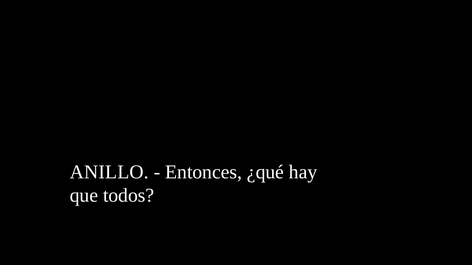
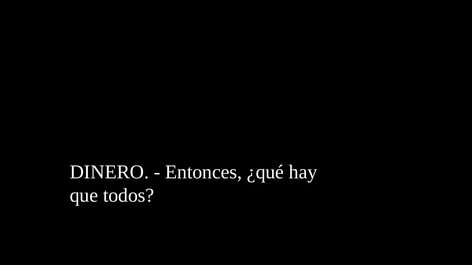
ANILLO: ANILLO -> DINERO
